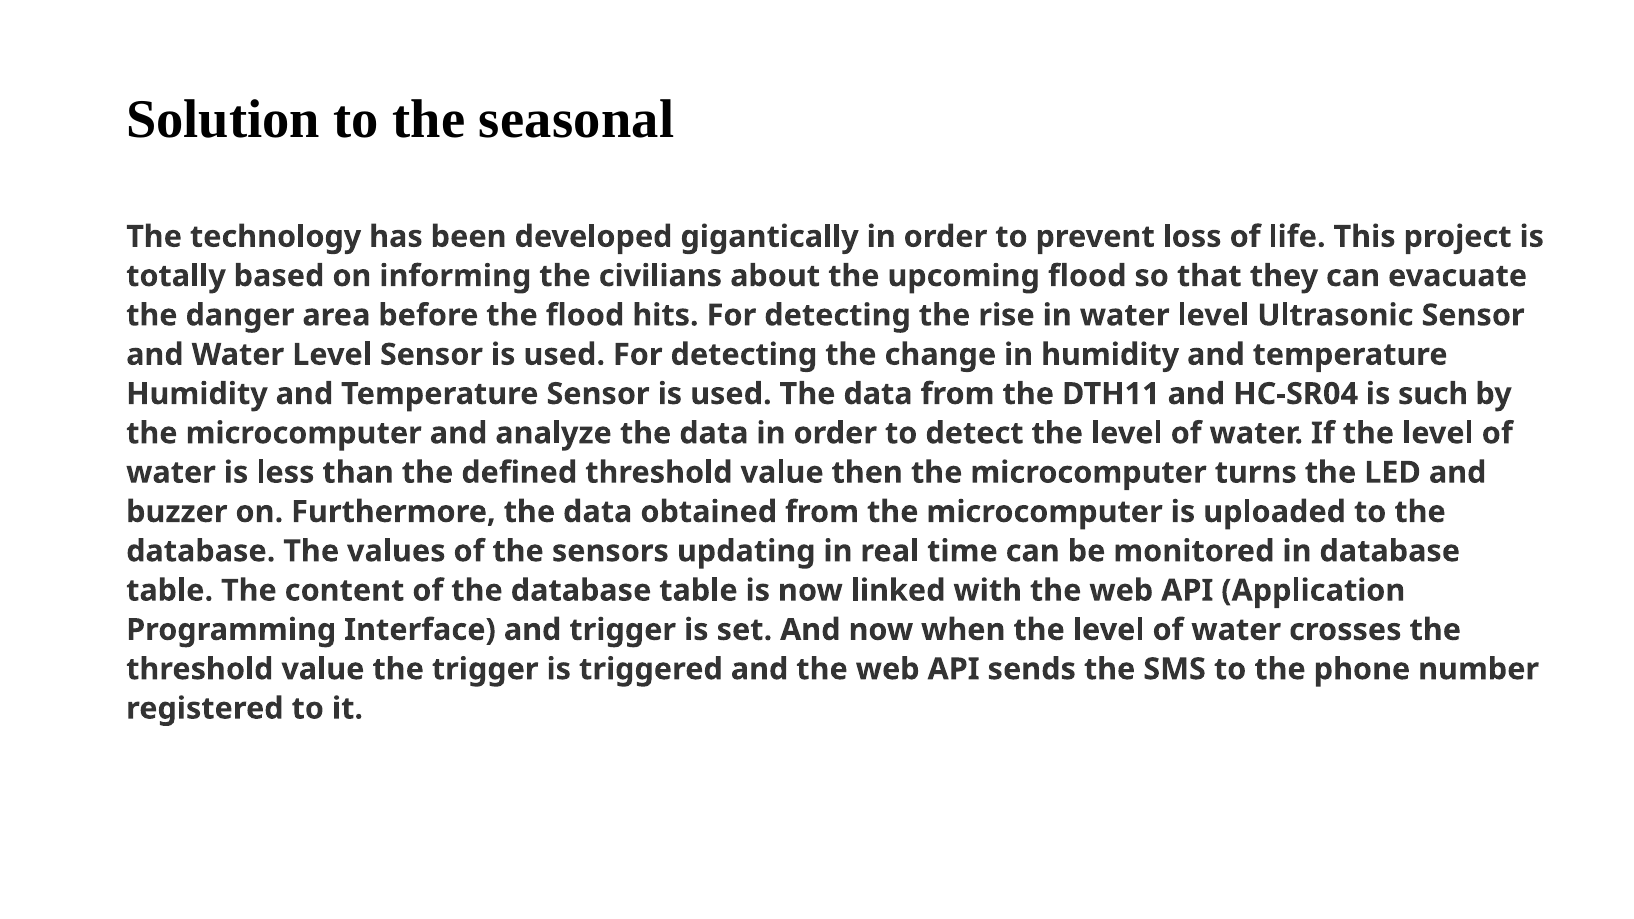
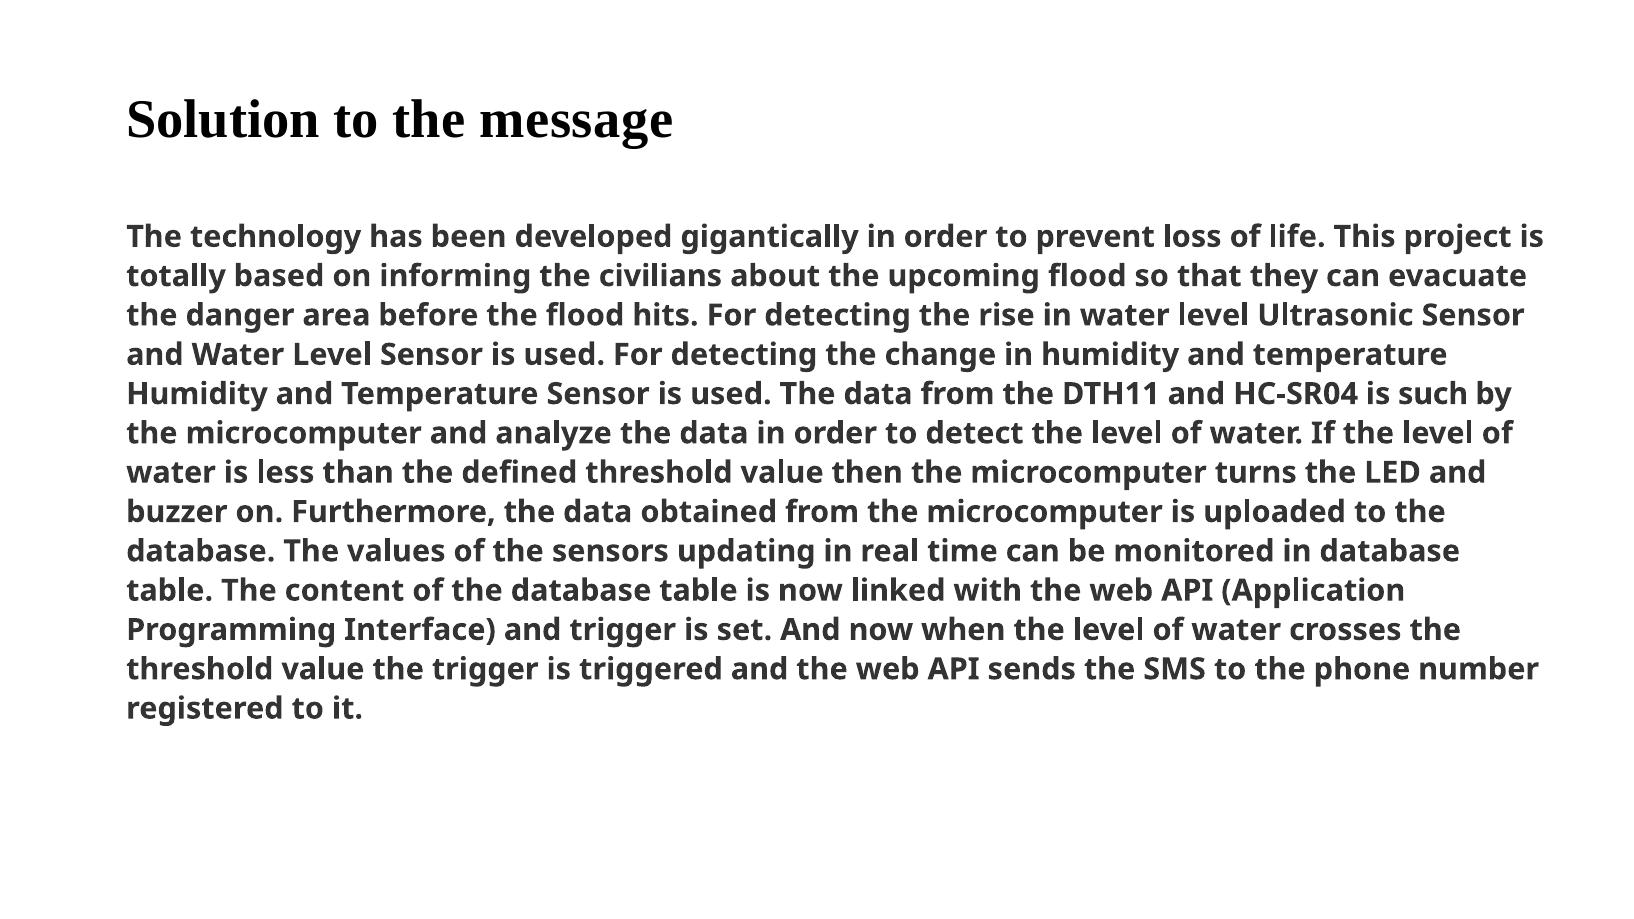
seasonal: seasonal -> message
